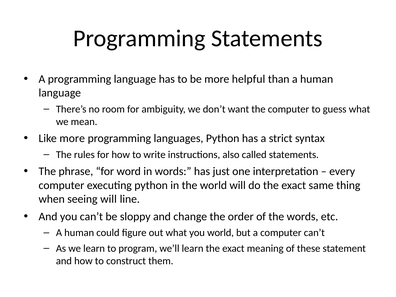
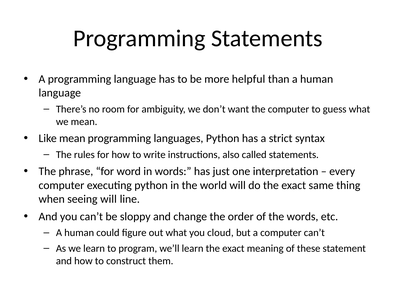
Like more: more -> mean
you world: world -> cloud
